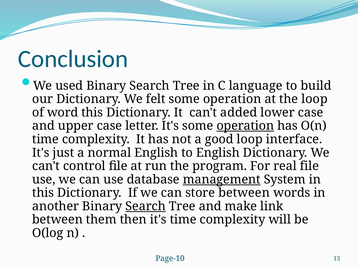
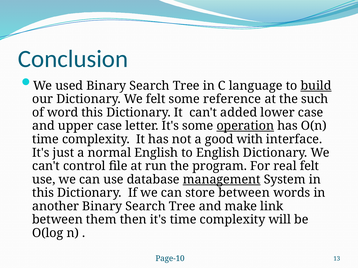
build underline: none -> present
felt some operation: operation -> reference
the loop: loop -> such
good loop: loop -> with
real file: file -> felt
Search at (146, 207) underline: present -> none
